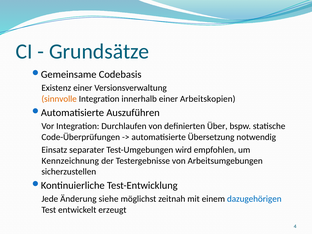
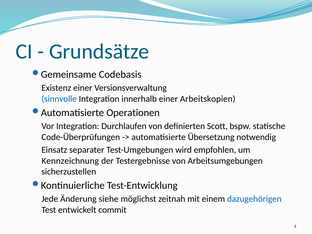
sinnvolle colour: orange -> blue
Auszuführen: Auszuführen -> Operationen
Über: Über -> Scott
erzeugt: erzeugt -> commit
